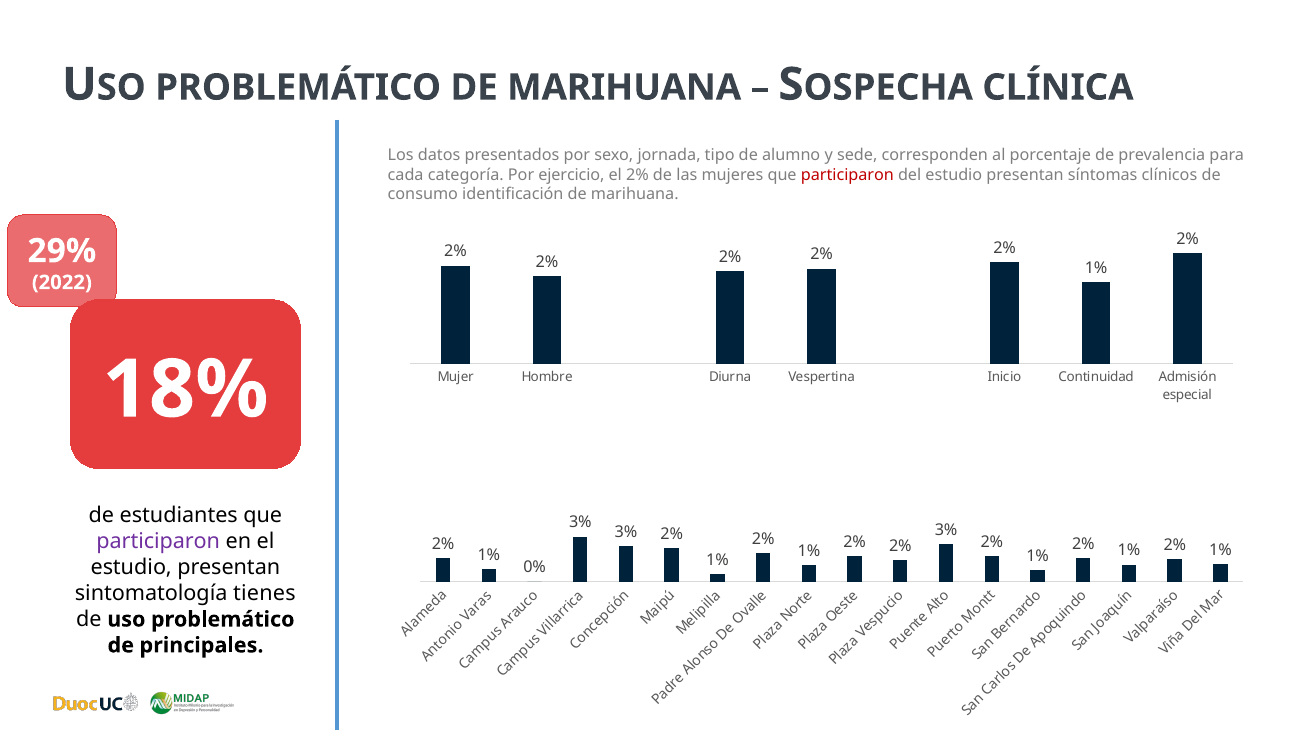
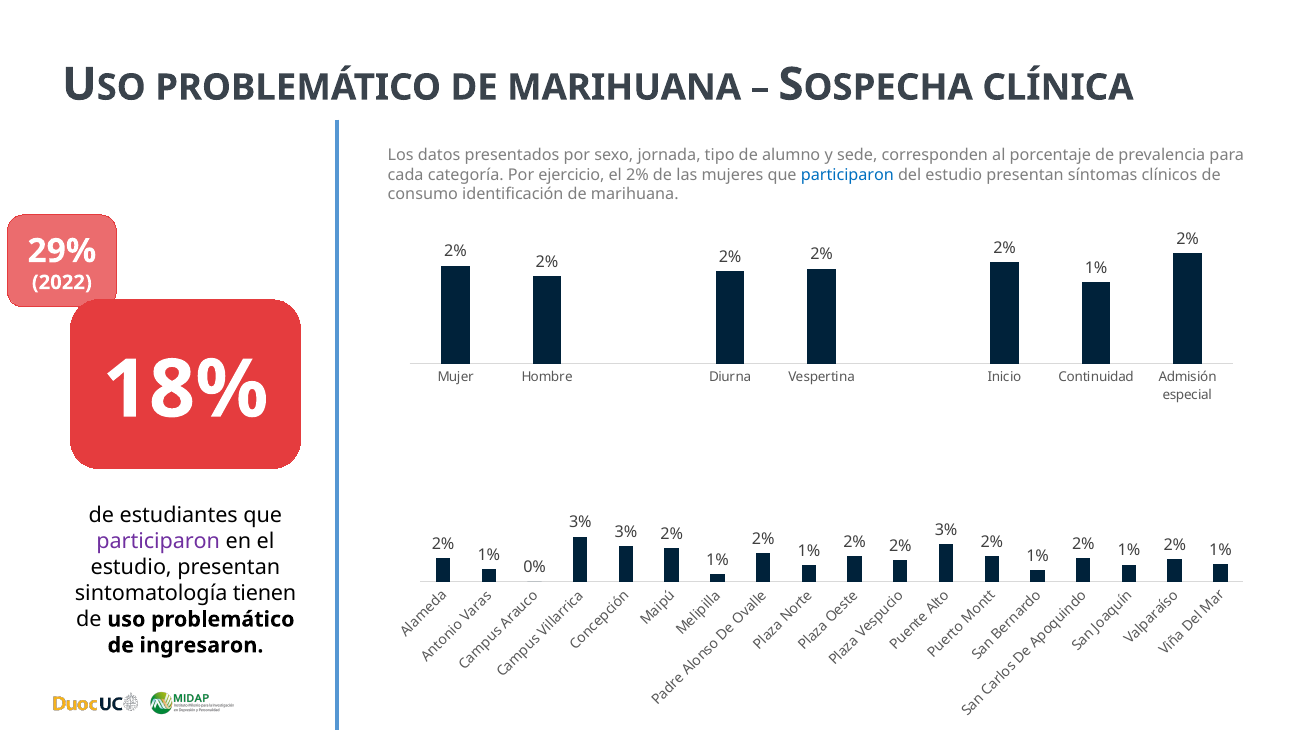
participaron at (847, 175) colour: red -> blue
tienes: tienes -> tienen
principales: principales -> ingresaron
